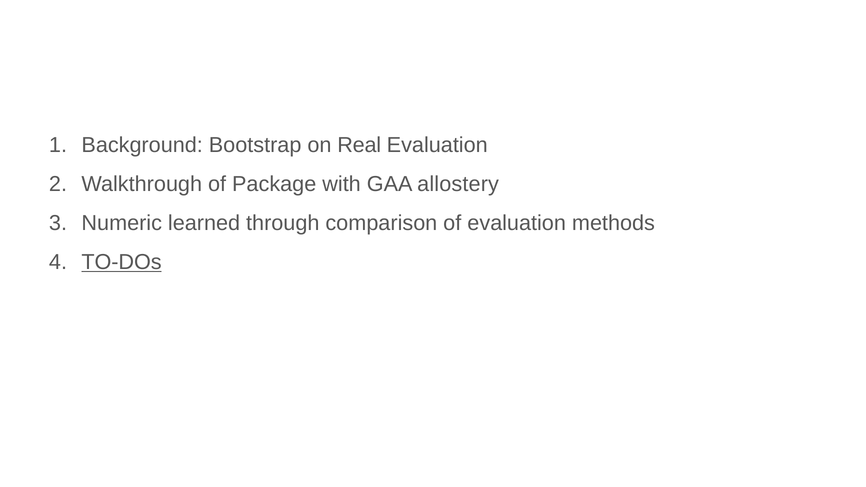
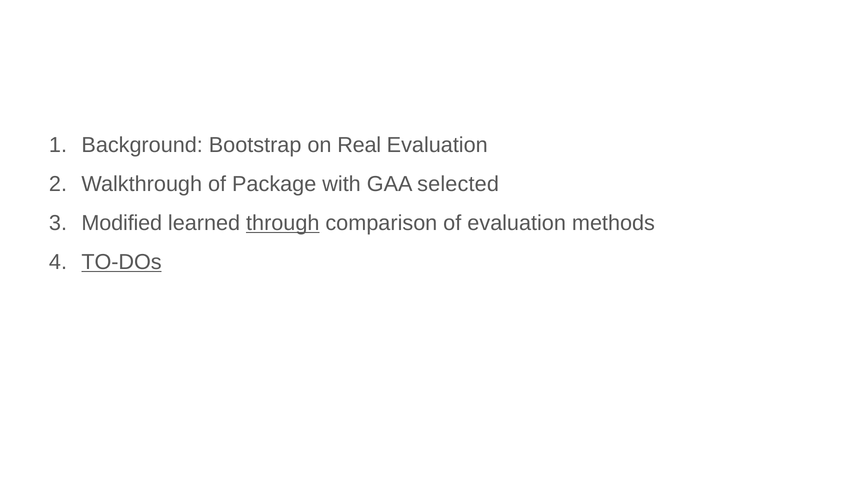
allostery: allostery -> selected
Numeric: Numeric -> Modified
through underline: none -> present
